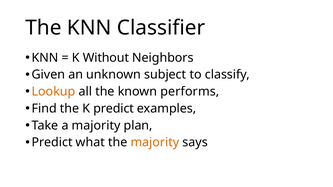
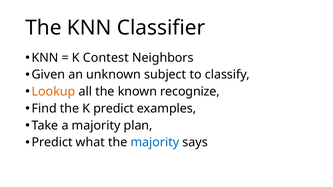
Without: Without -> Contest
performs: performs -> recognize
majority at (155, 143) colour: orange -> blue
